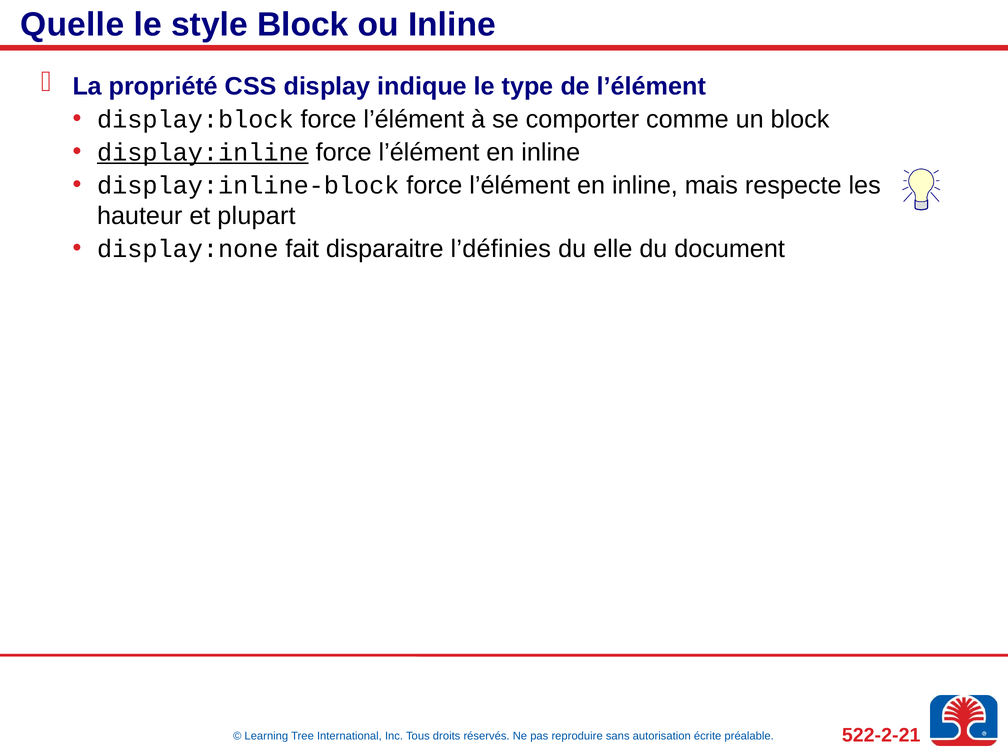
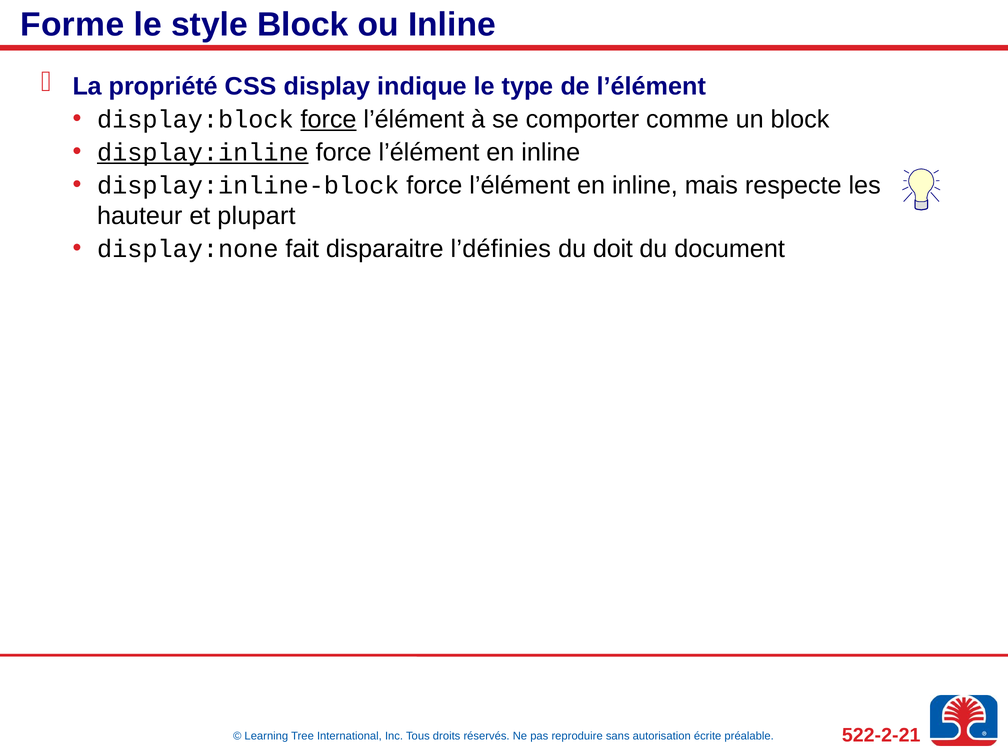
Quelle: Quelle -> Forme
force at (329, 119) underline: none -> present
elle: elle -> doit
